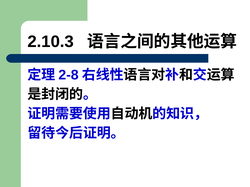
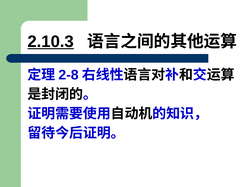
2.10.3 underline: none -> present
